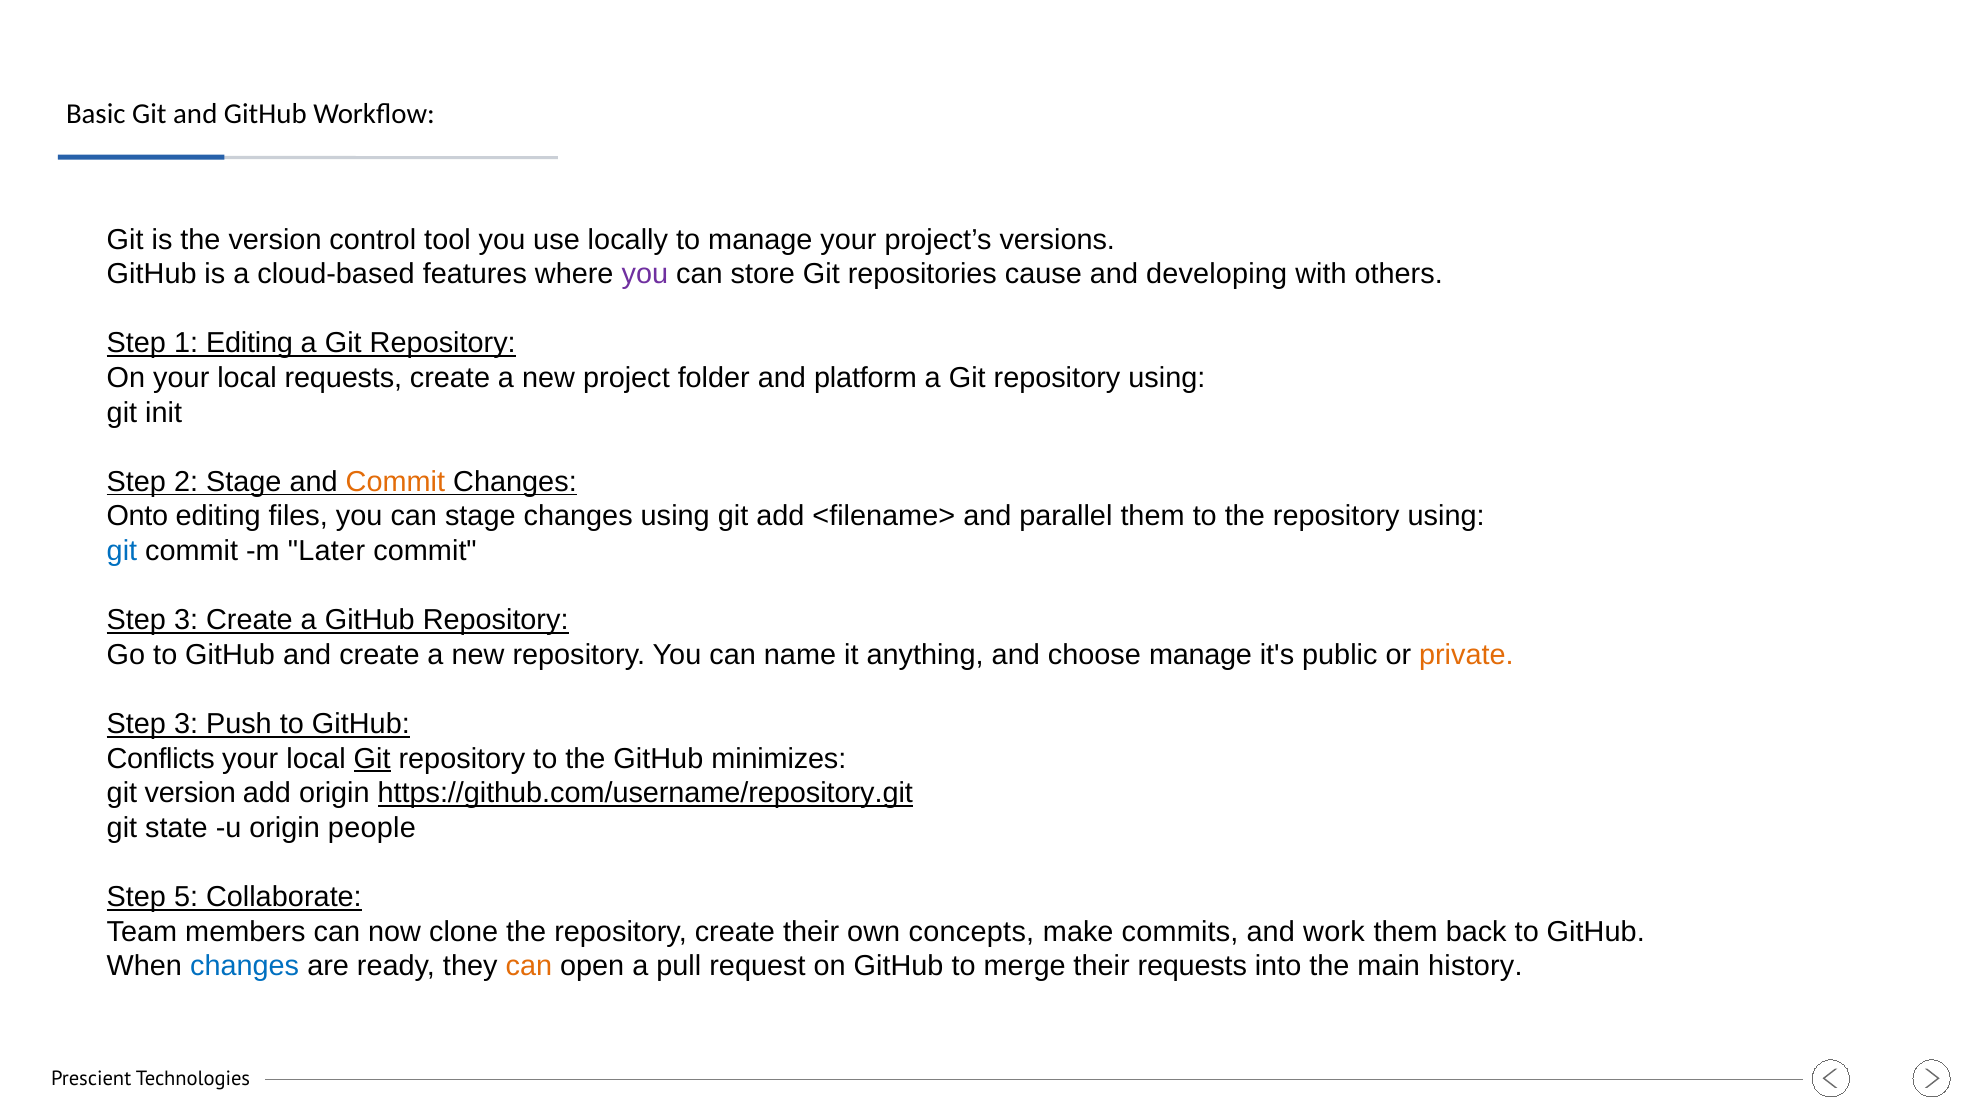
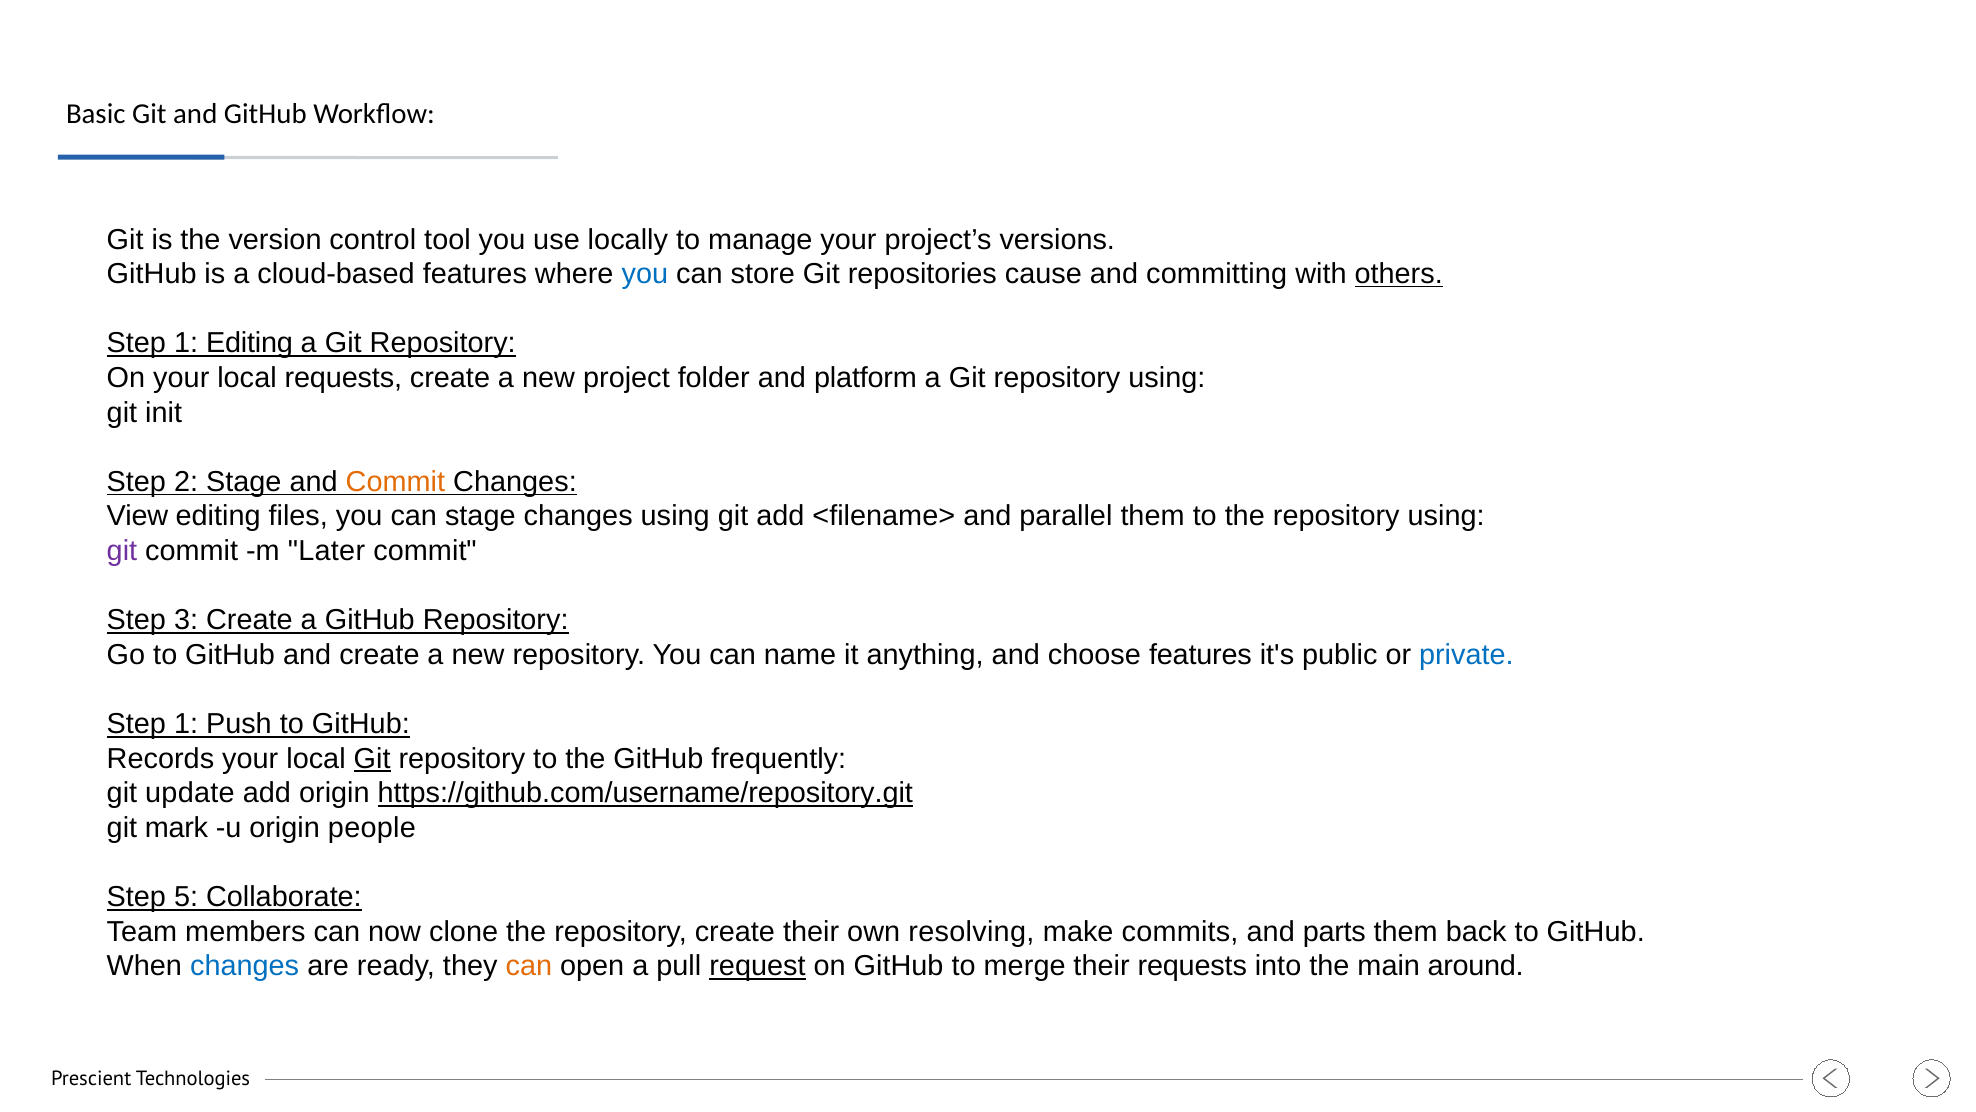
you at (645, 274) colour: purple -> blue
developing: developing -> committing
others underline: none -> present
Onto: Onto -> View
git at (122, 551) colour: blue -> purple
choose manage: manage -> features
private colour: orange -> blue
3 at (186, 724): 3 -> 1
Conflicts: Conflicts -> Records
minimizes: minimizes -> frequently
git version: version -> update
state: state -> mark
concepts: concepts -> resolving
work: work -> parts
request underline: none -> present
history: history -> around
